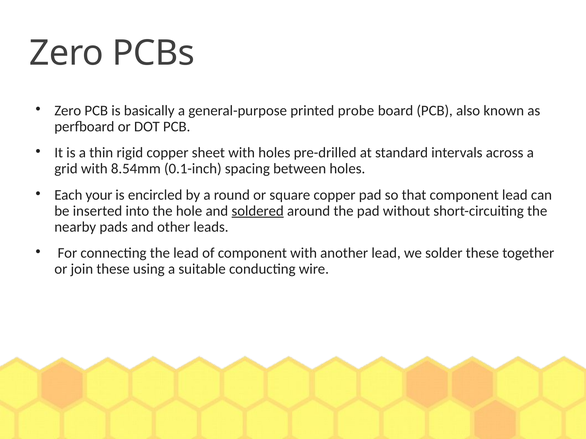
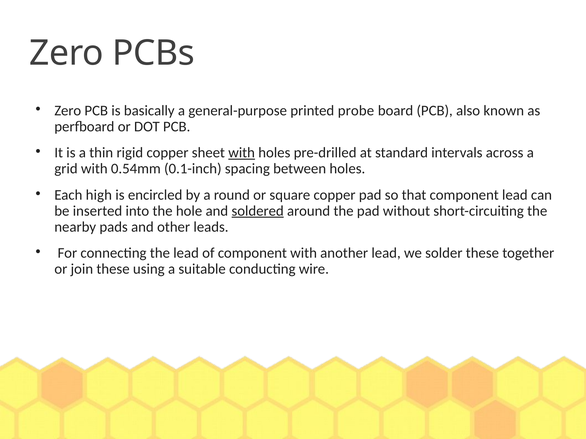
with at (242, 153) underline: none -> present
8.54mm: 8.54mm -> 0.54mm
your: your -> high
